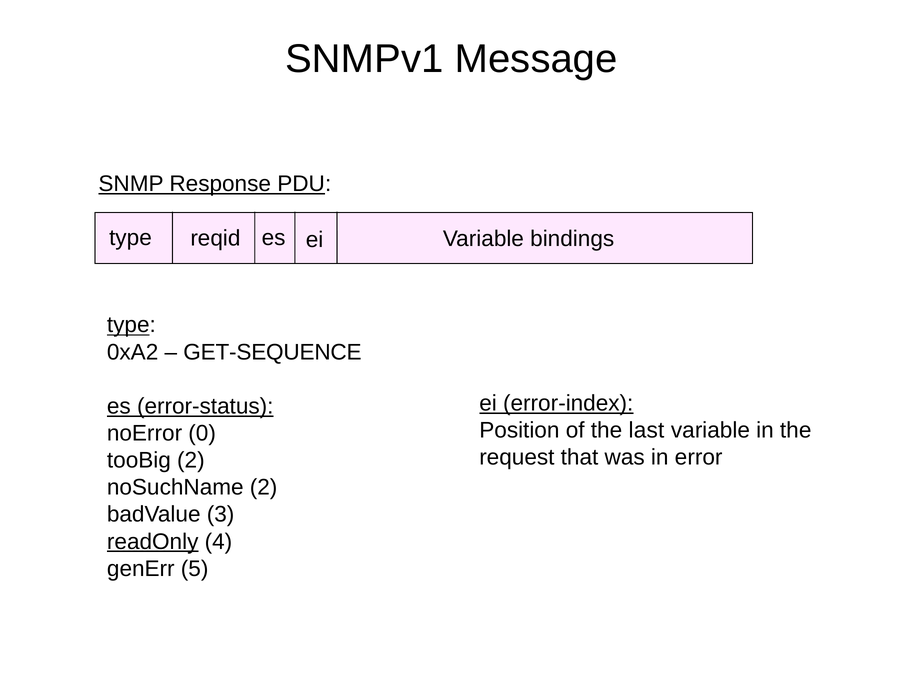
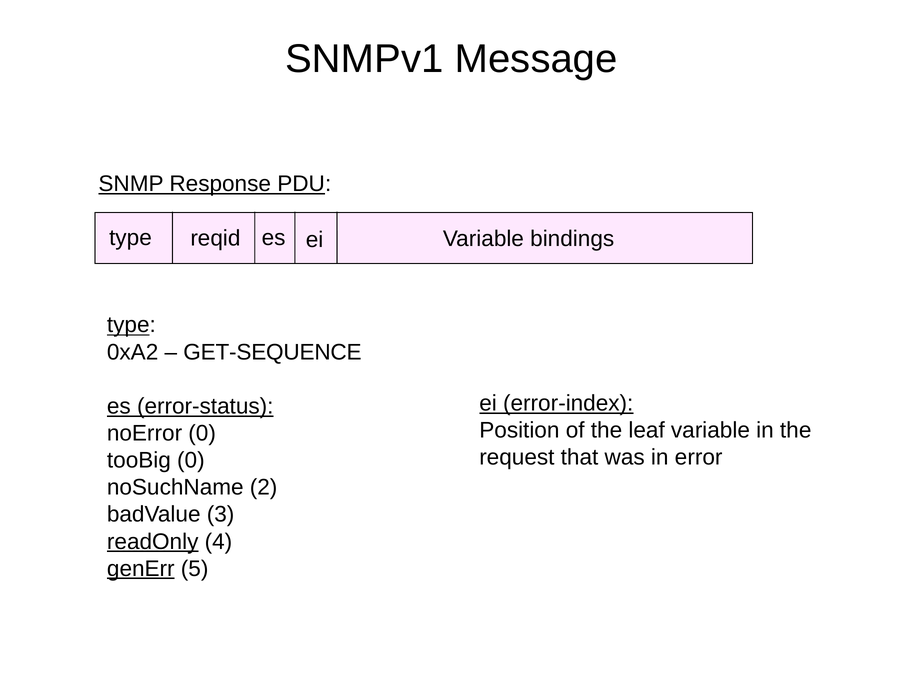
last: last -> leaf
tooBig 2: 2 -> 0
genErr underline: none -> present
